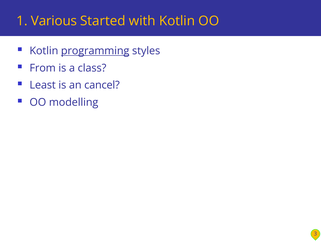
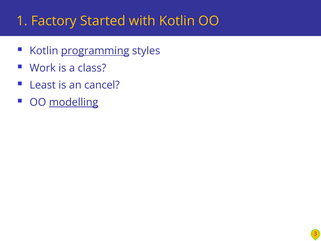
Various: Various -> Factory
From: From -> Work
modelling underline: none -> present
